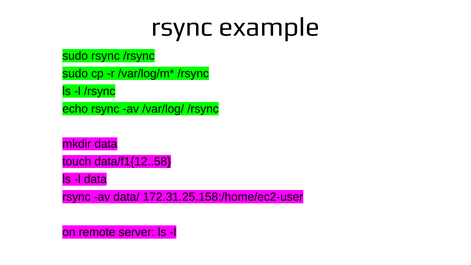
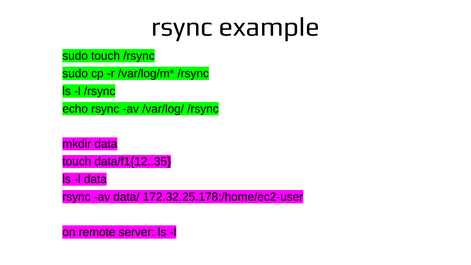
sudo rsync: rsync -> touch
data/f1{12..58: data/f1{12..58 -> data/f1{12..35
172.31.25.158:/home/ec2-user: 172.31.25.158:/home/ec2-user -> 172.32.25.178:/home/ec2-user
